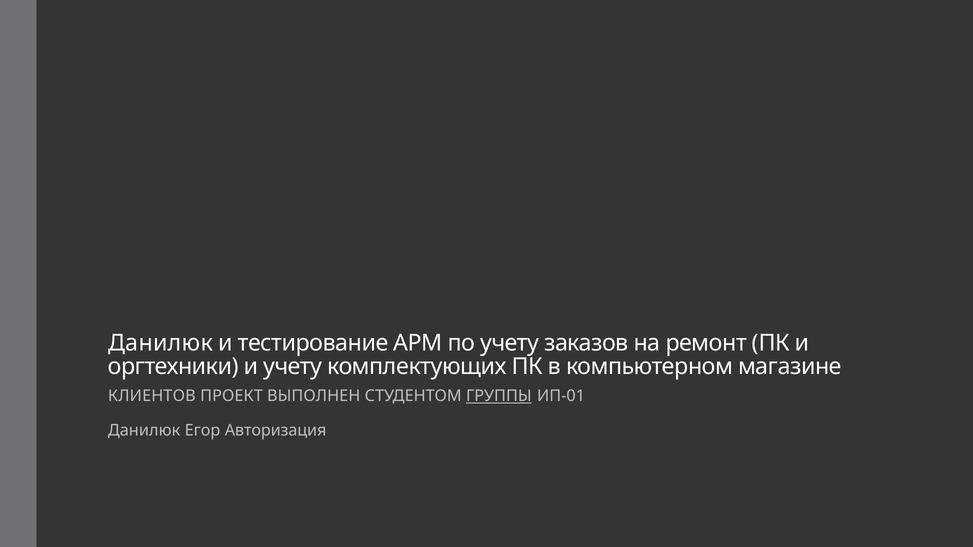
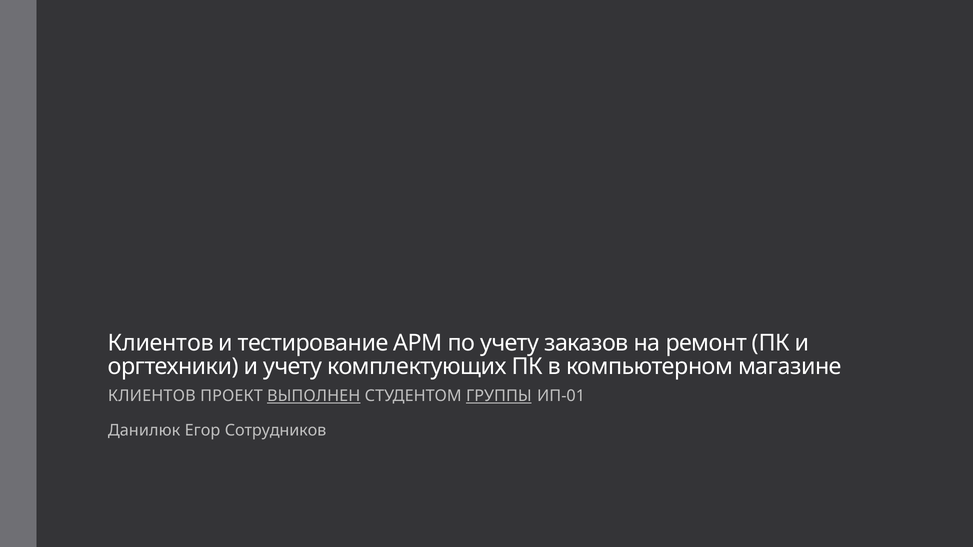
Данилюк at (161, 343): Данилюк -> Клиентов
ВЫПОЛНЕН underline: none -> present
Авторизация: Авторизация -> Сотрудников
